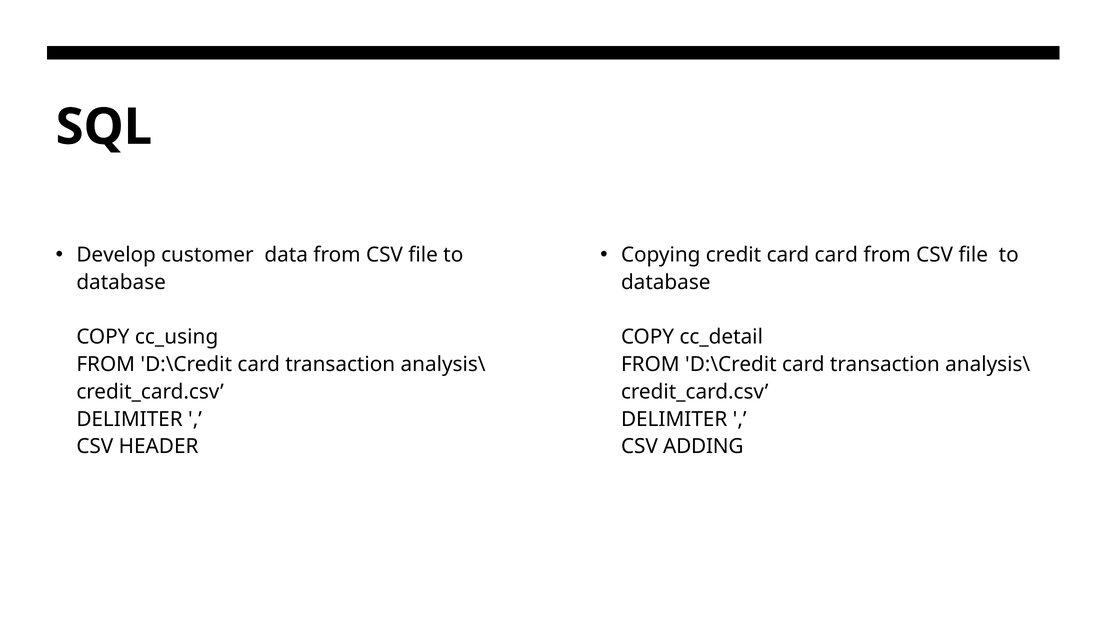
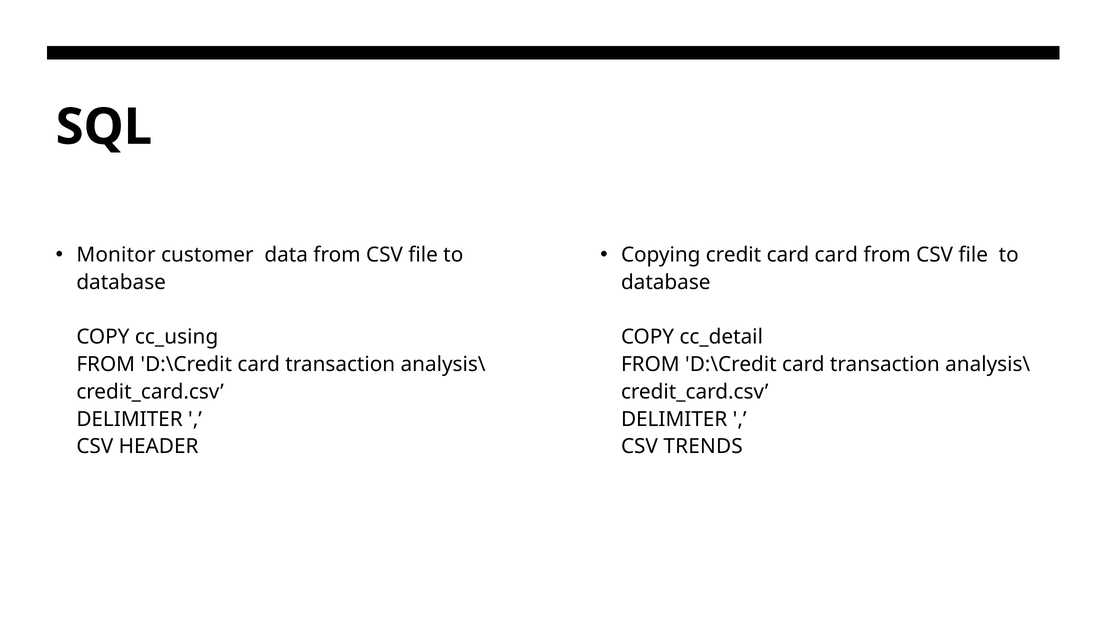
Develop: Develop -> Monitor
ADDING: ADDING -> TRENDS
